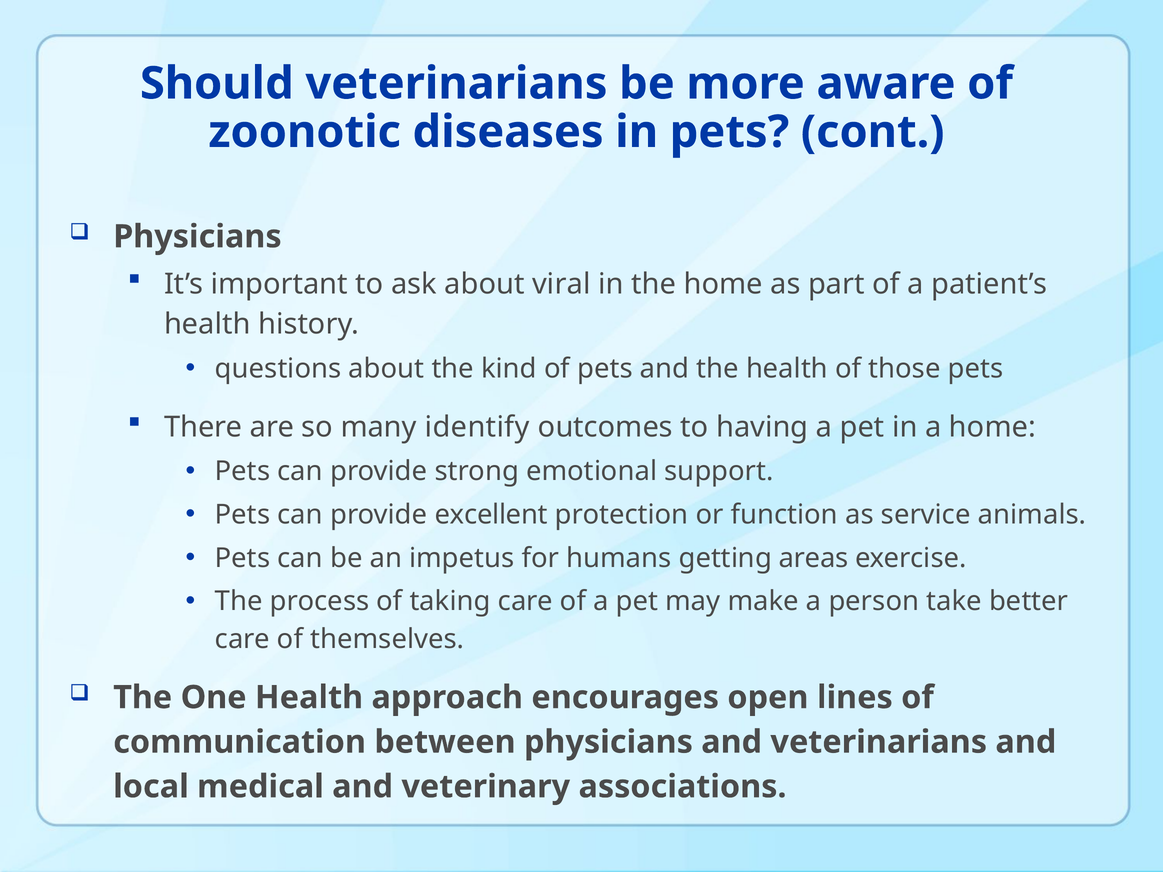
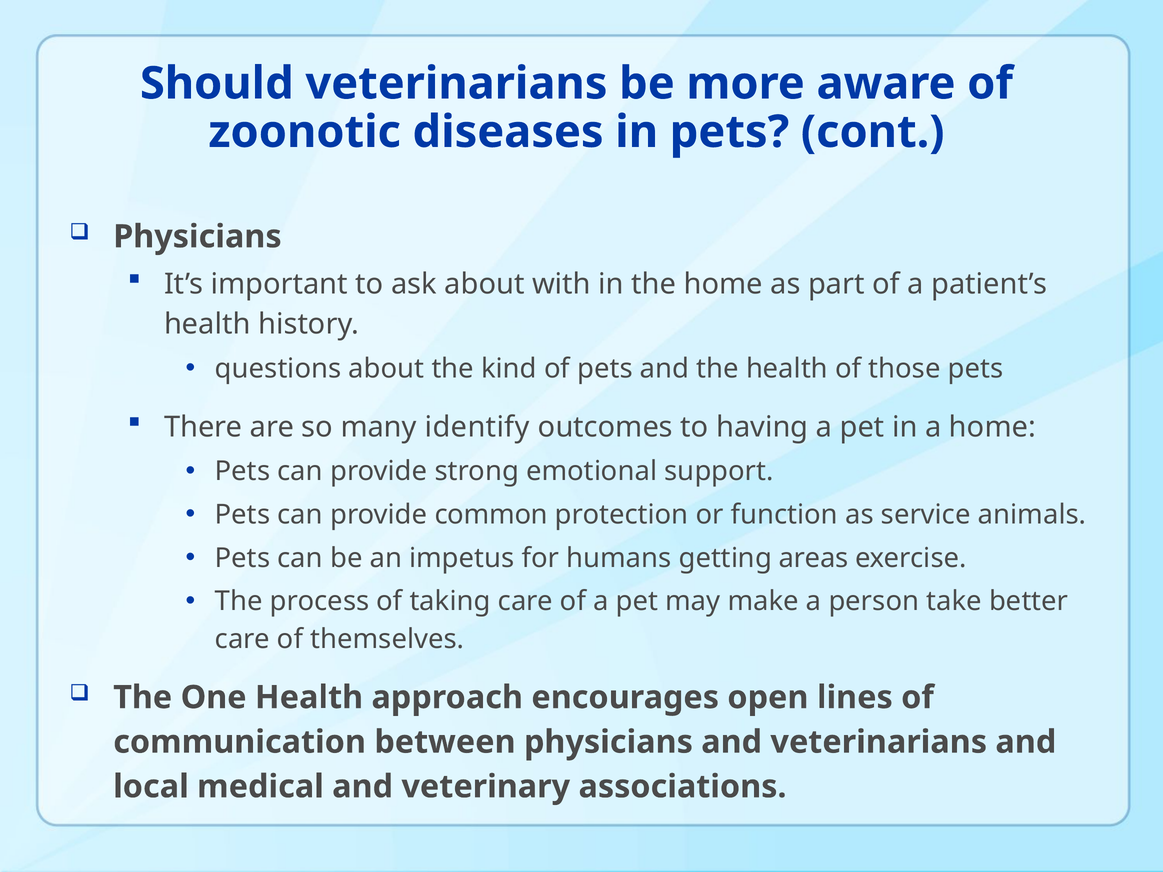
viral: viral -> with
excellent: excellent -> common
